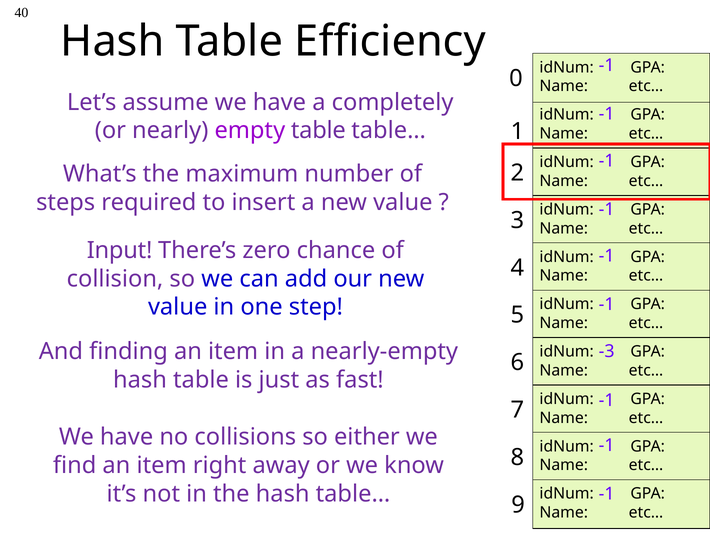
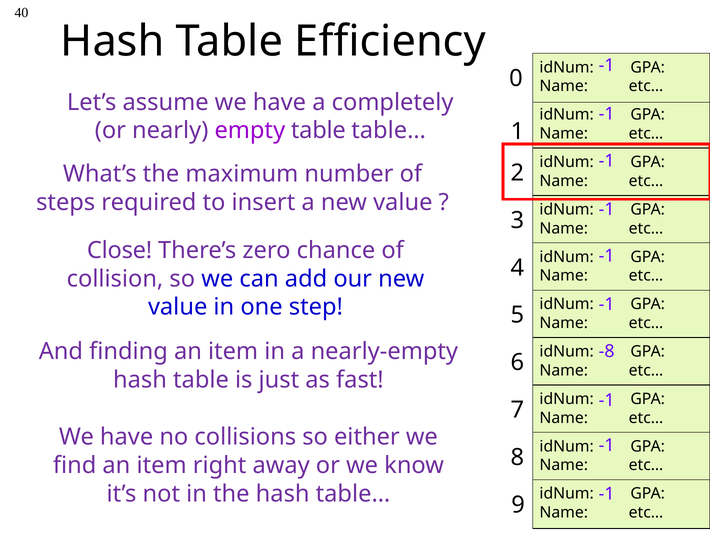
Input: Input -> Close
-3: -3 -> -8
